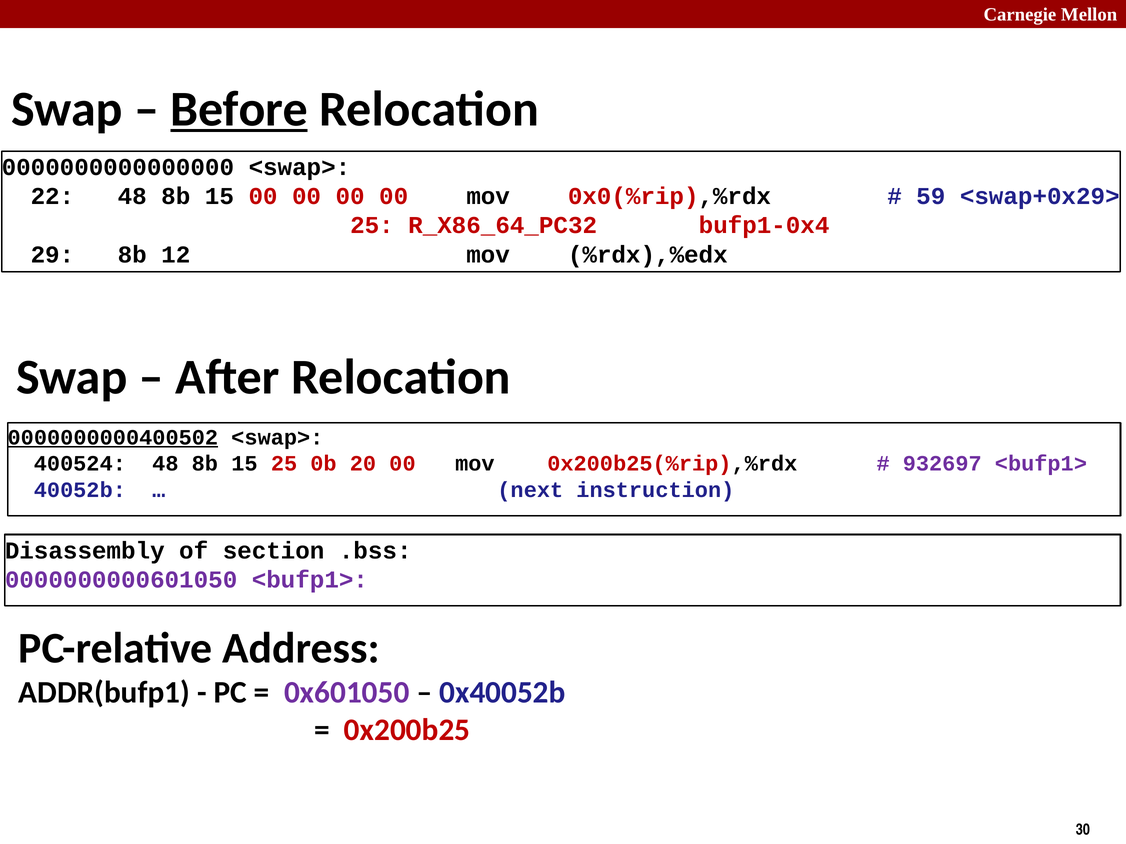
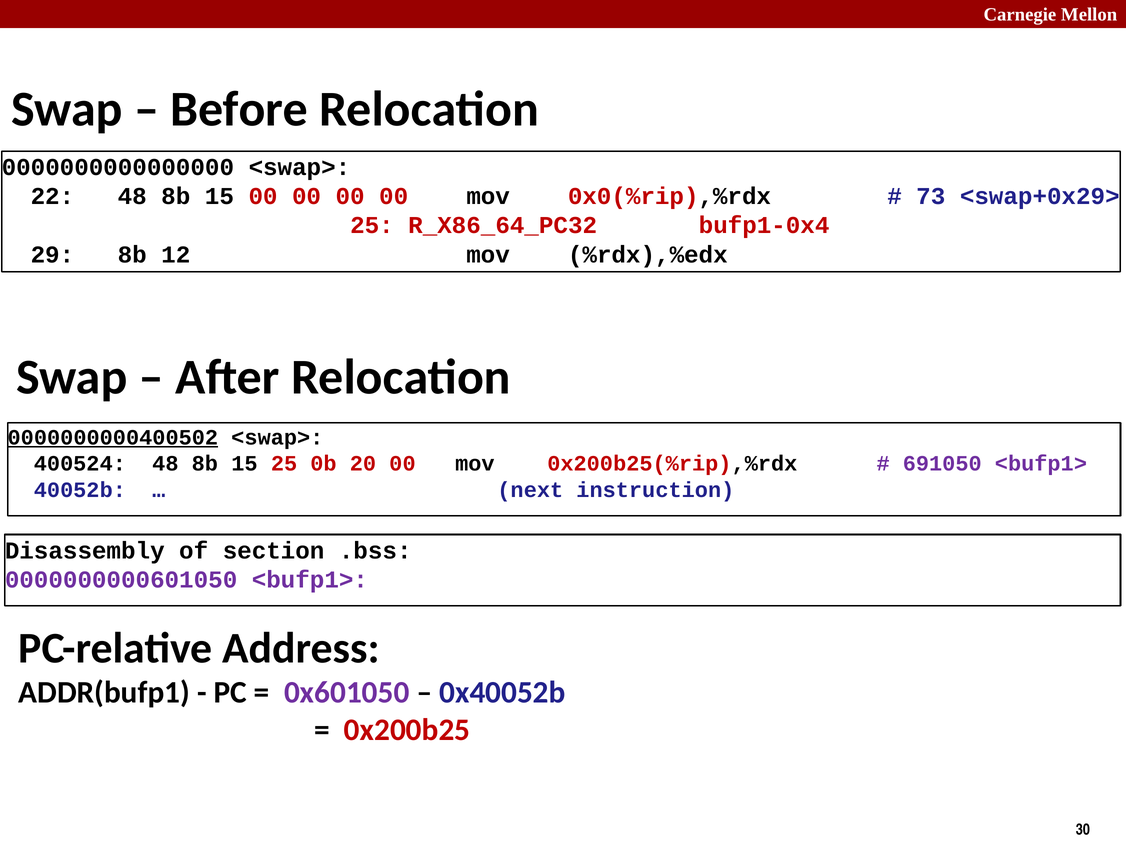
Before underline: present -> none
59: 59 -> 73
932697: 932697 -> 691050
